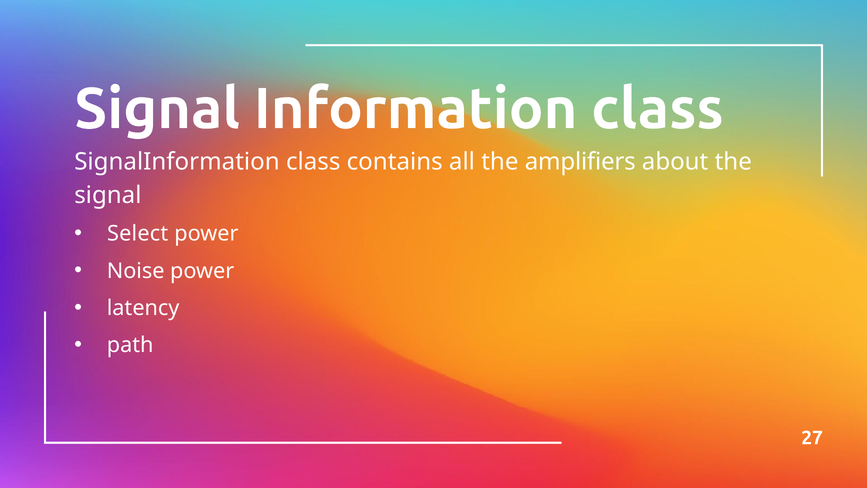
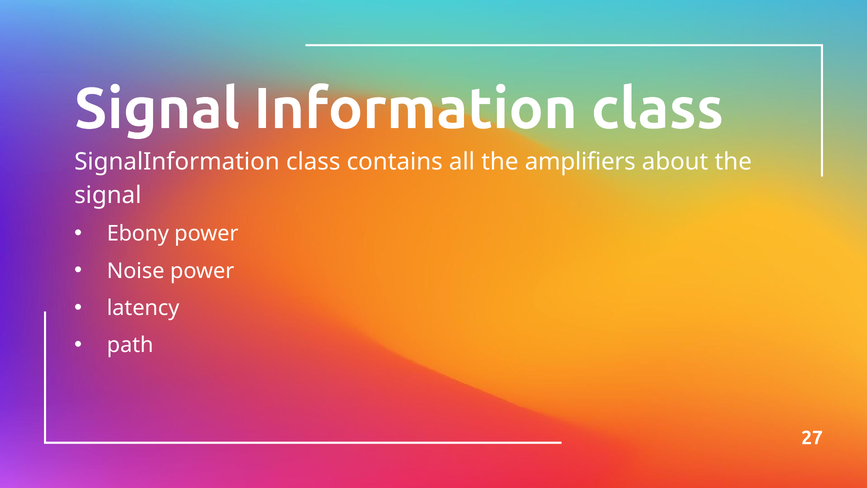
Select: Select -> Ebony
